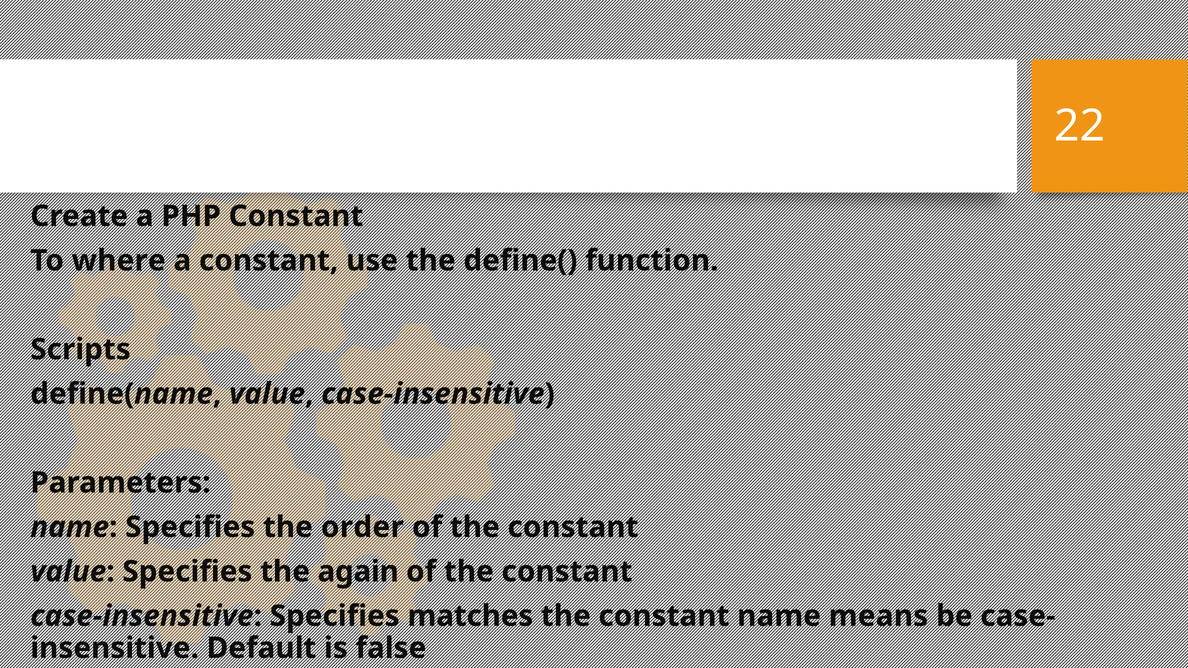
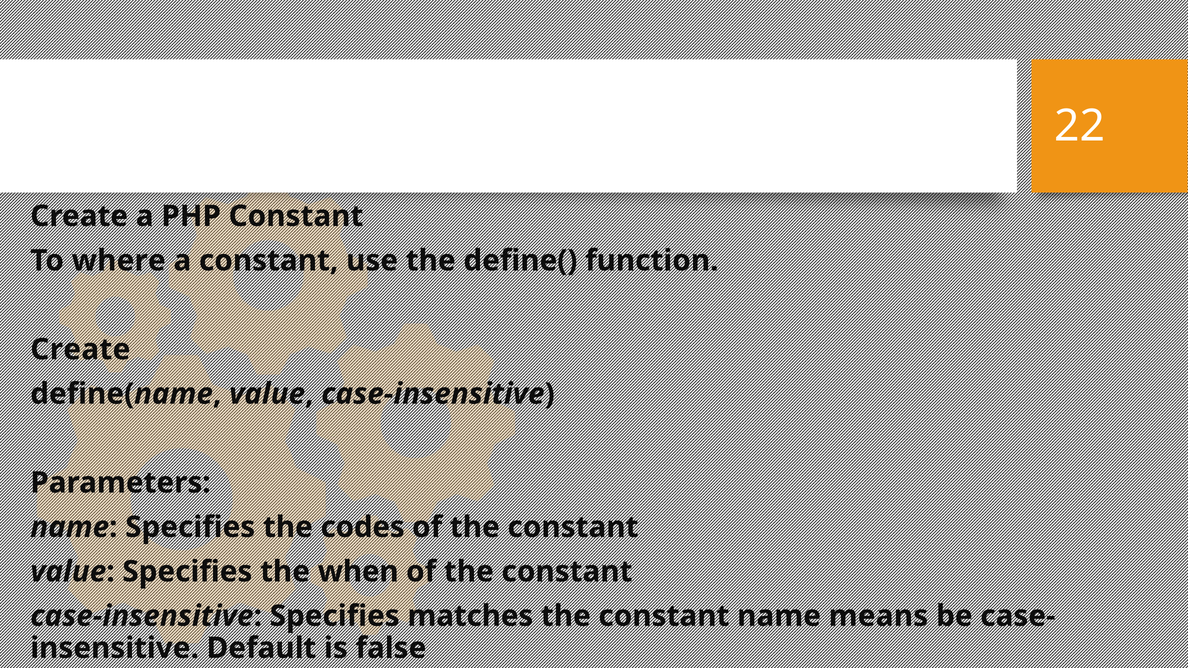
Scripts at (80, 350): Scripts -> Create
order: order -> codes
again: again -> when
